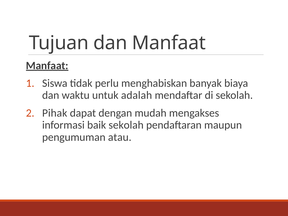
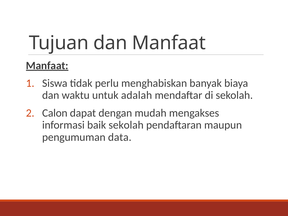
Pihak: Pihak -> Calon
atau: atau -> data
